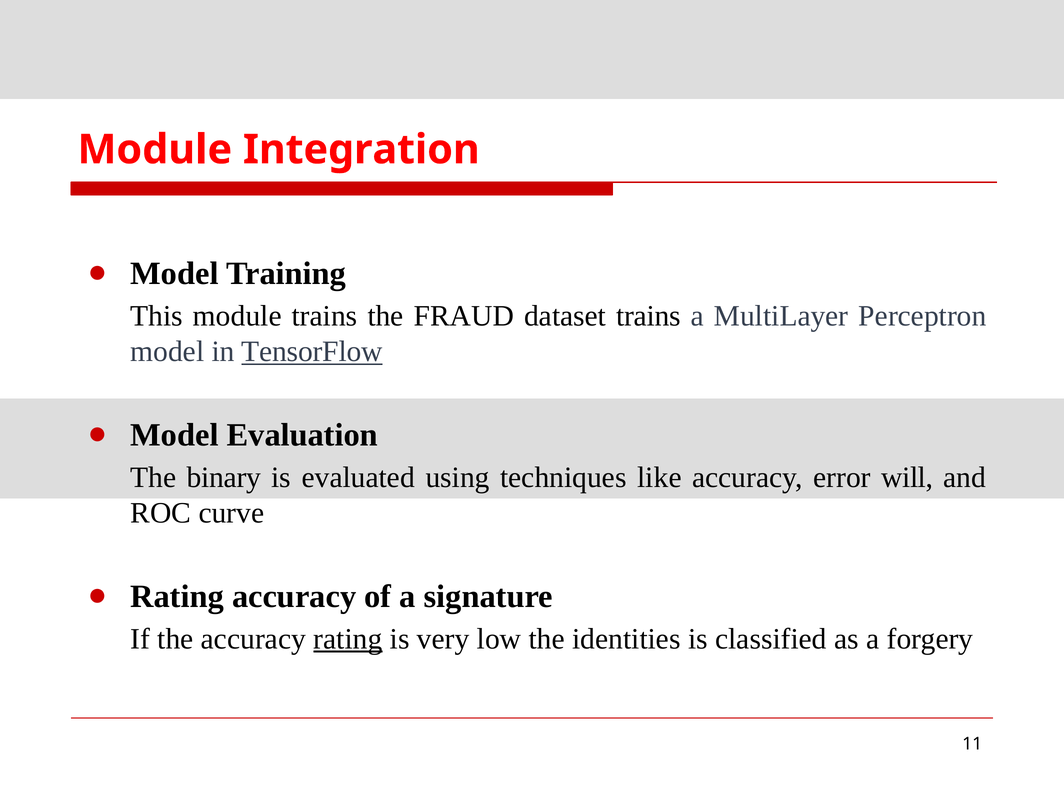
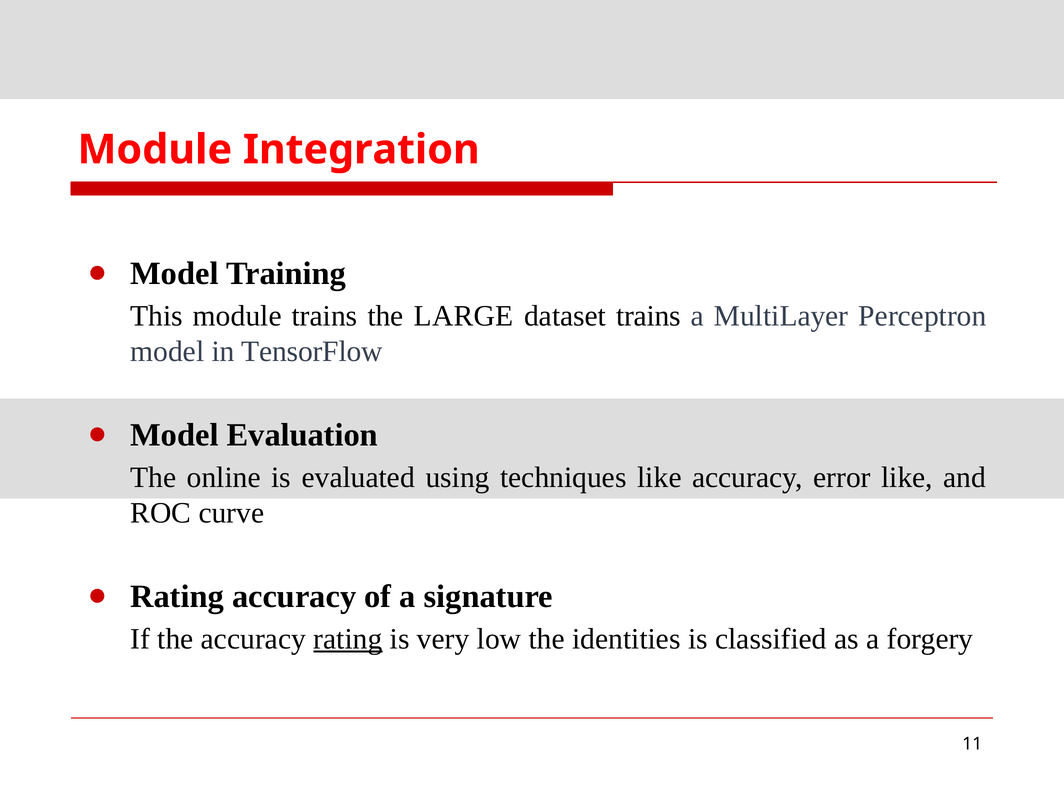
FRAUD: FRAUD -> LARGE
TensorFlow underline: present -> none
binary: binary -> online
error will: will -> like
